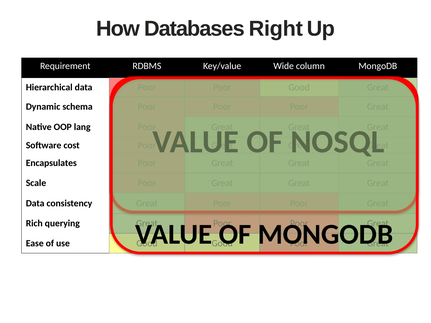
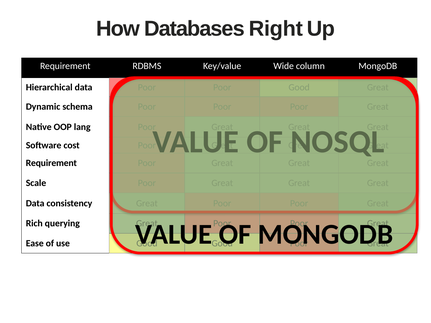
Encapsulates at (51, 163): Encapsulates -> Requirement
